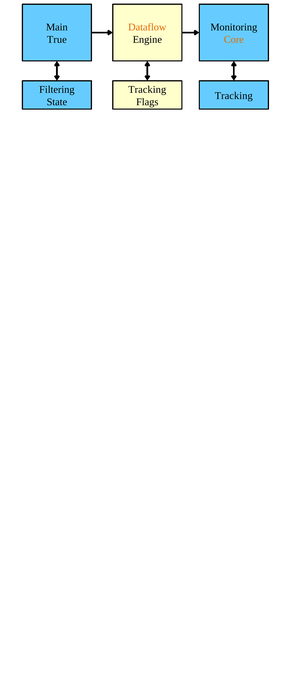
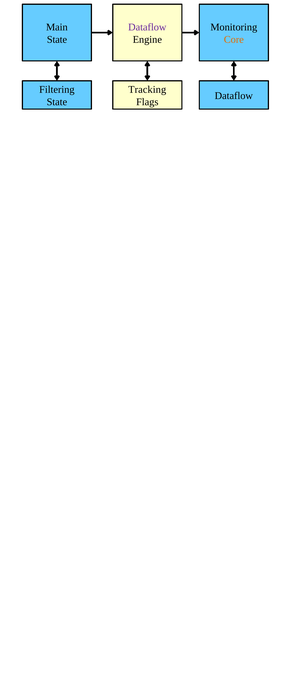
Dataflow at (147, 27) colour: orange -> purple
True at (57, 39): True -> State
Tracking at (234, 96): Tracking -> Dataflow
